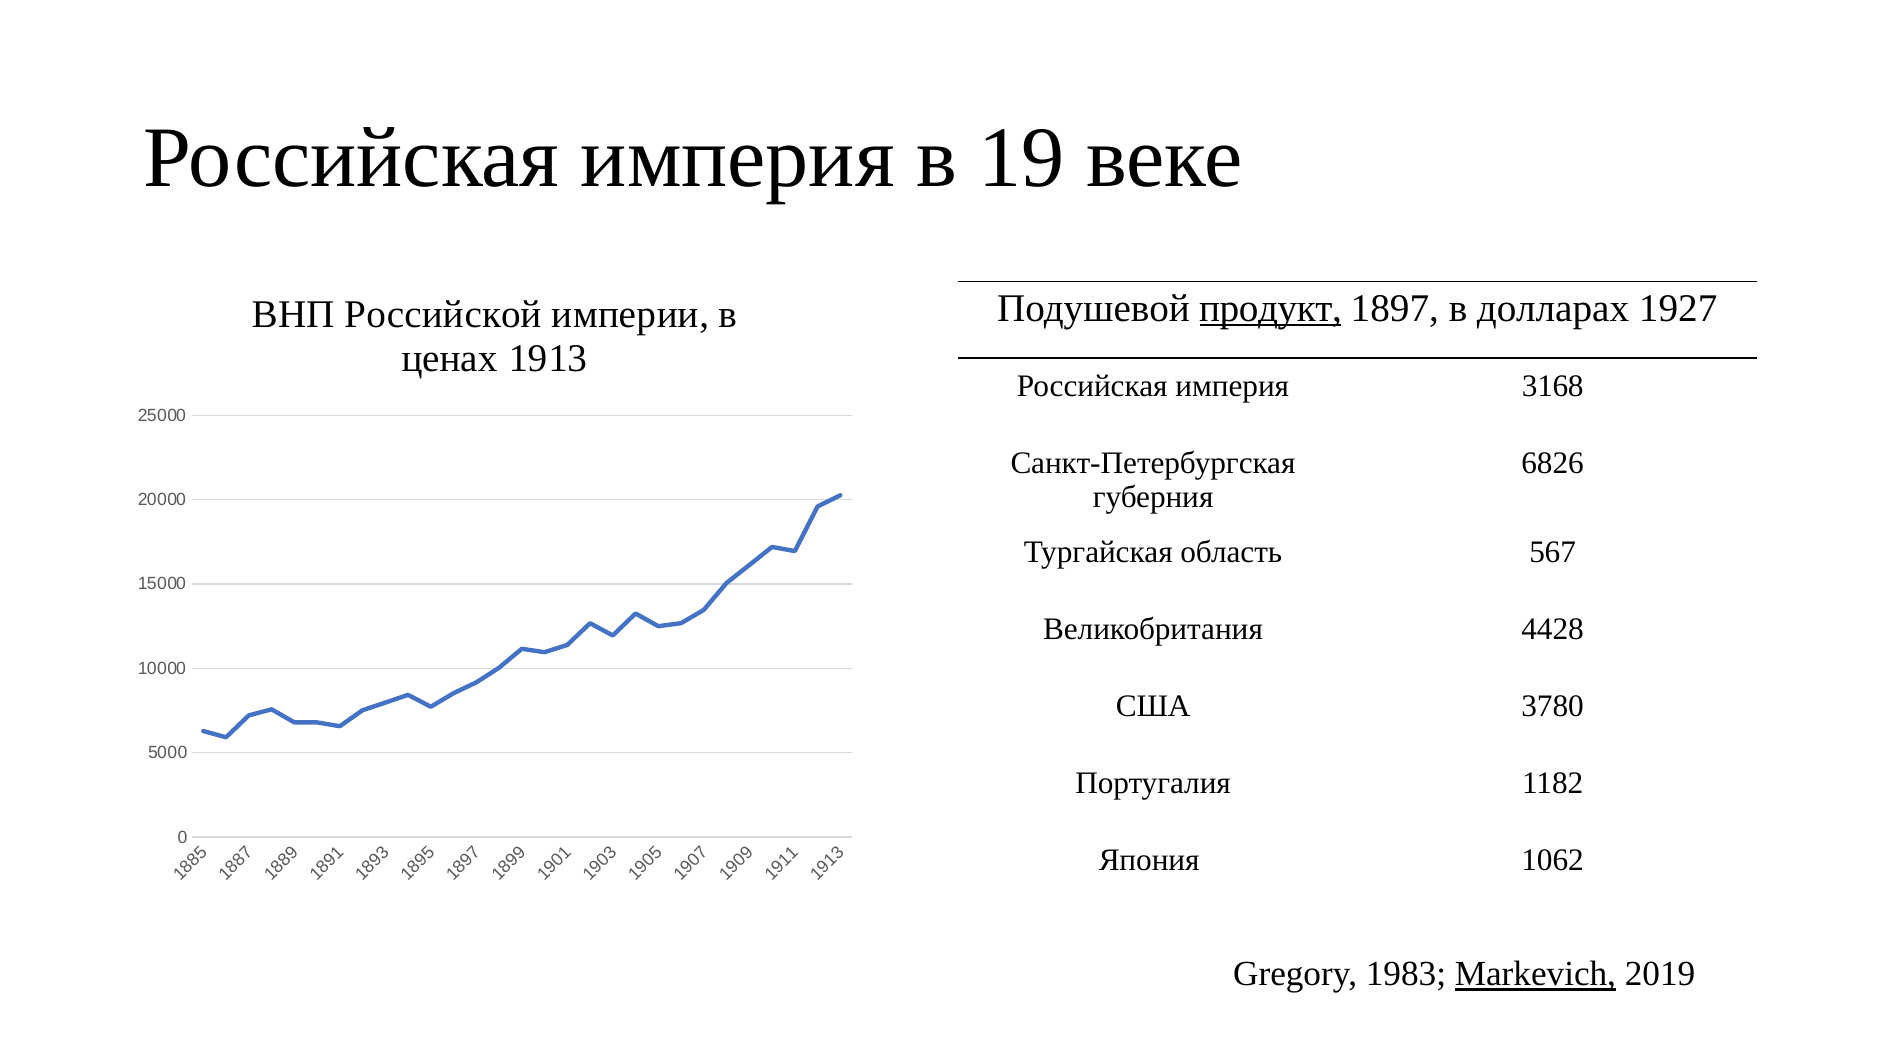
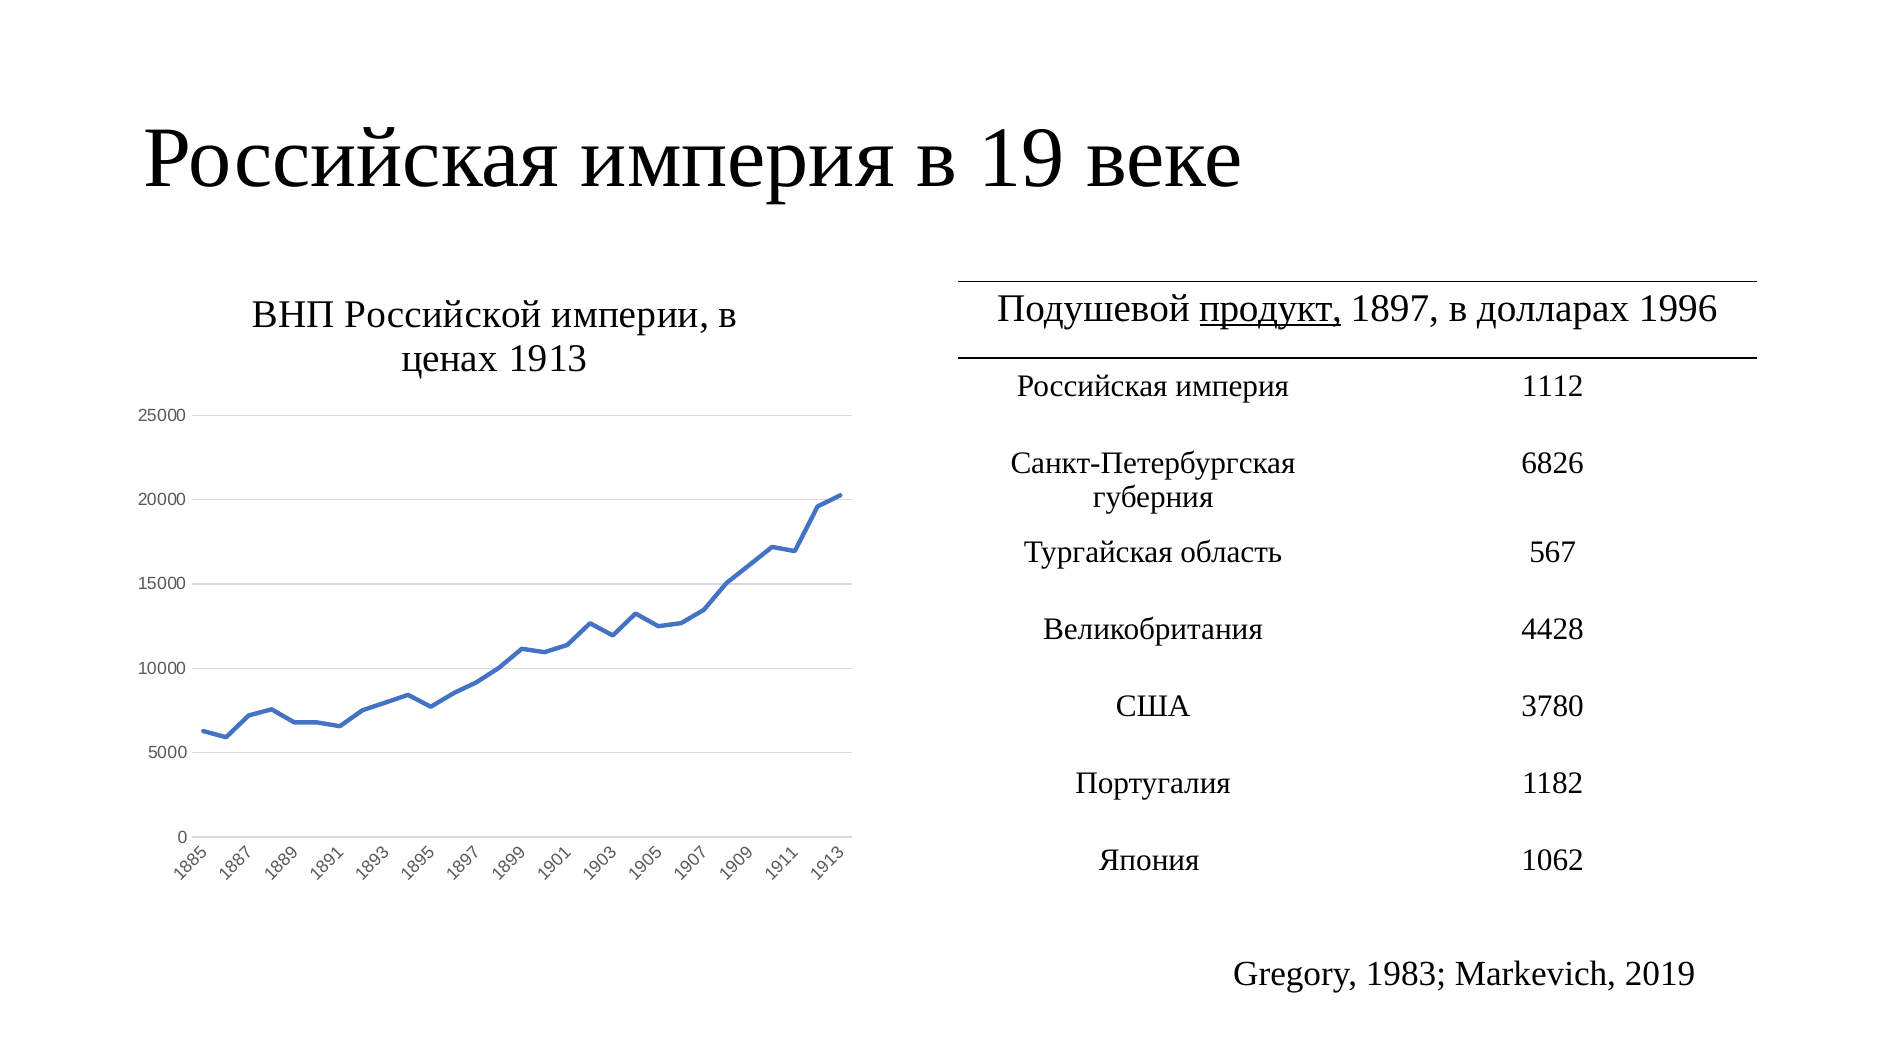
1927: 1927 -> 1996
3168: 3168 -> 1112
Markevich underline: present -> none
